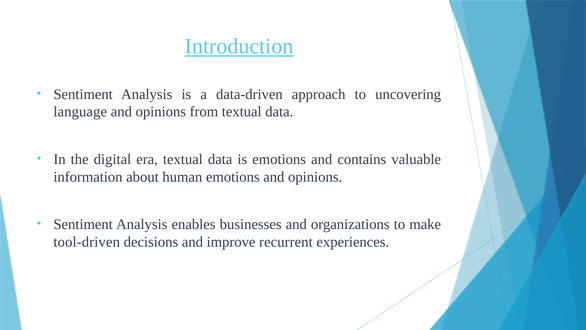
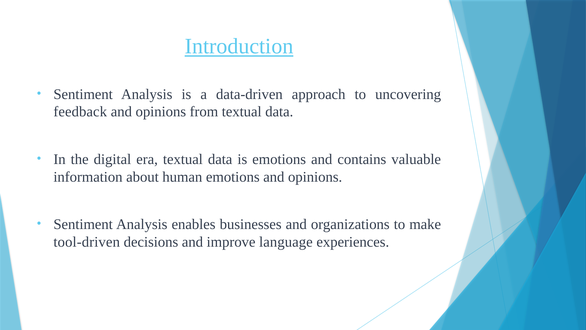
language: language -> feedback
recurrent: recurrent -> language
